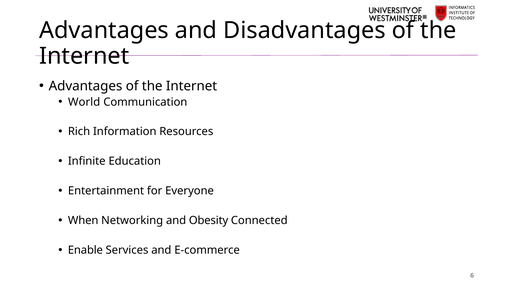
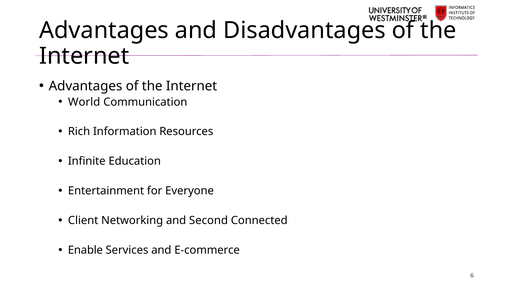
When: When -> Client
Obesity: Obesity -> Second
